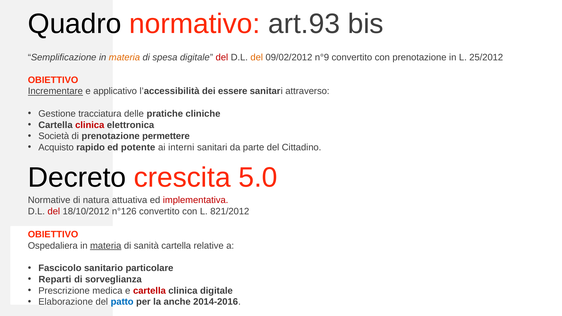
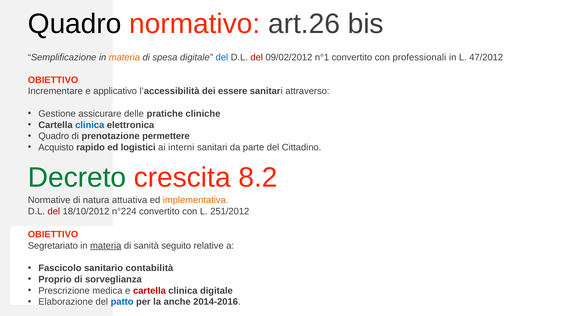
art.93: art.93 -> art.26
del at (222, 58) colour: red -> blue
del at (257, 58) colour: orange -> red
n°9: n°9 -> n°1
con prenotazione: prenotazione -> professionali
25/2012: 25/2012 -> 47/2012
Incrementare underline: present -> none
tracciatura: tracciatura -> assicurare
clinica at (90, 125) colour: red -> blue
Società at (54, 136): Società -> Quadro
potente: potente -> logistici
Decreto colour: black -> green
5.0: 5.0 -> 8.2
implementativa colour: red -> orange
n°126: n°126 -> n°224
821/2012: 821/2012 -> 251/2012
Ospedaliera: Ospedaliera -> Segretariato
sanità cartella: cartella -> seguito
particolare: particolare -> contabilità
Reparti: Reparti -> Proprio
